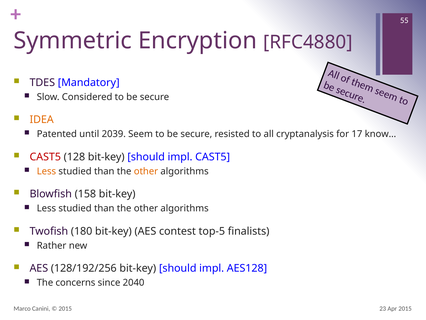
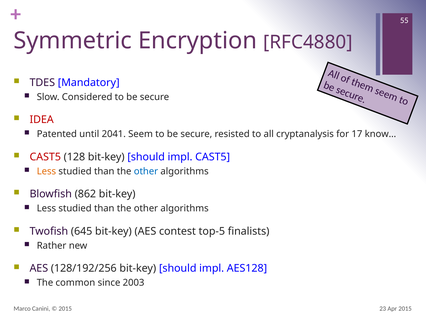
IDEA colour: orange -> red
2039: 2039 -> 2041
other at (146, 171) colour: orange -> blue
158: 158 -> 862
180: 180 -> 645
concerns: concerns -> common
2040: 2040 -> 2003
